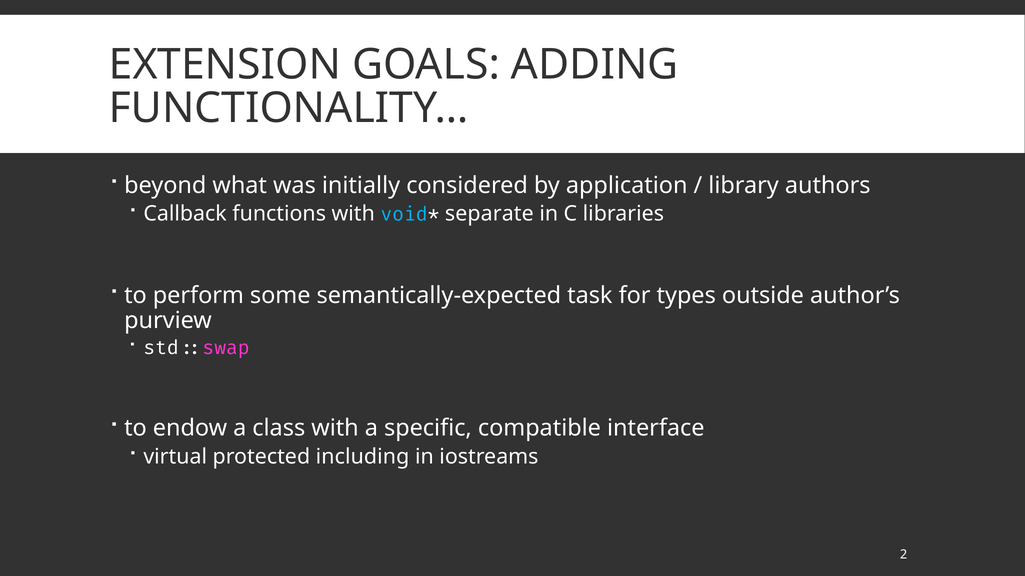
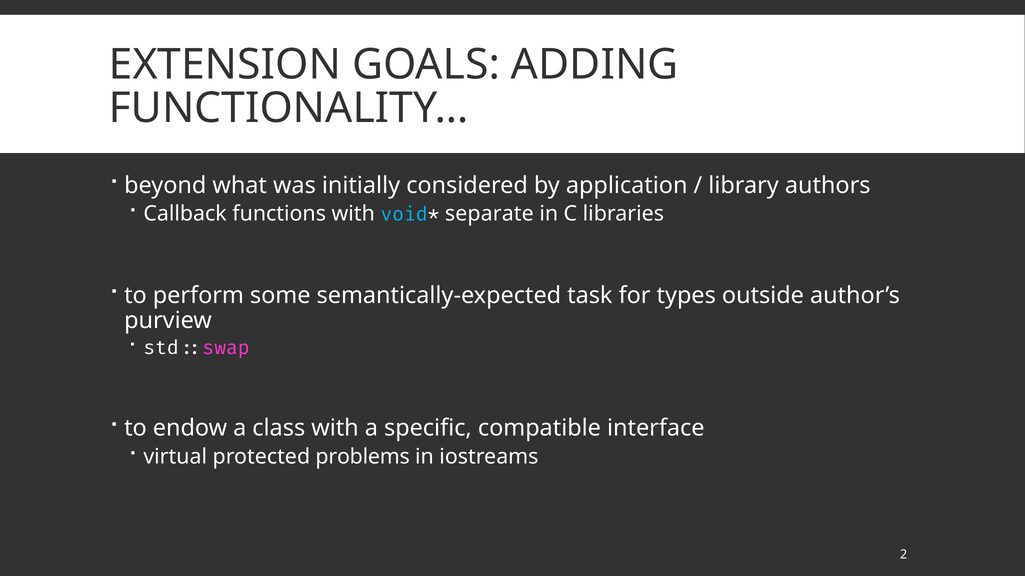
including: including -> problems
